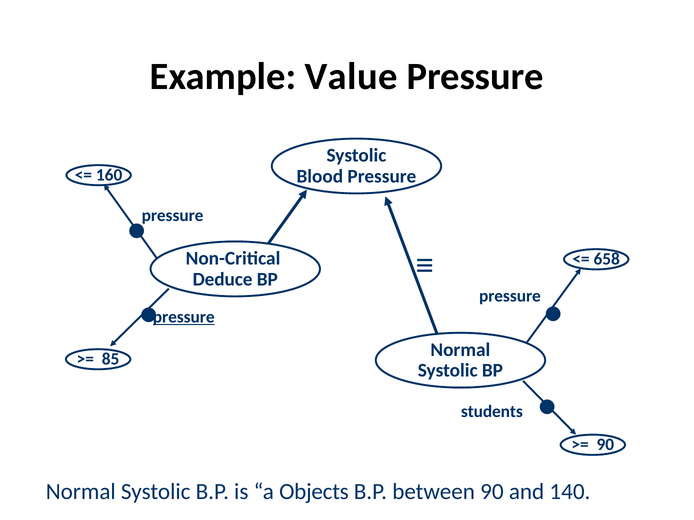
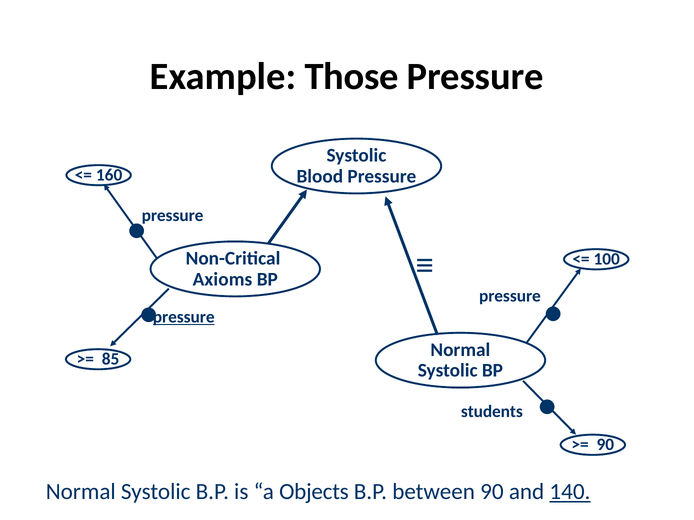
Value: Value -> Those
658: 658 -> 100
Deduce: Deduce -> Axioms
140 underline: none -> present
